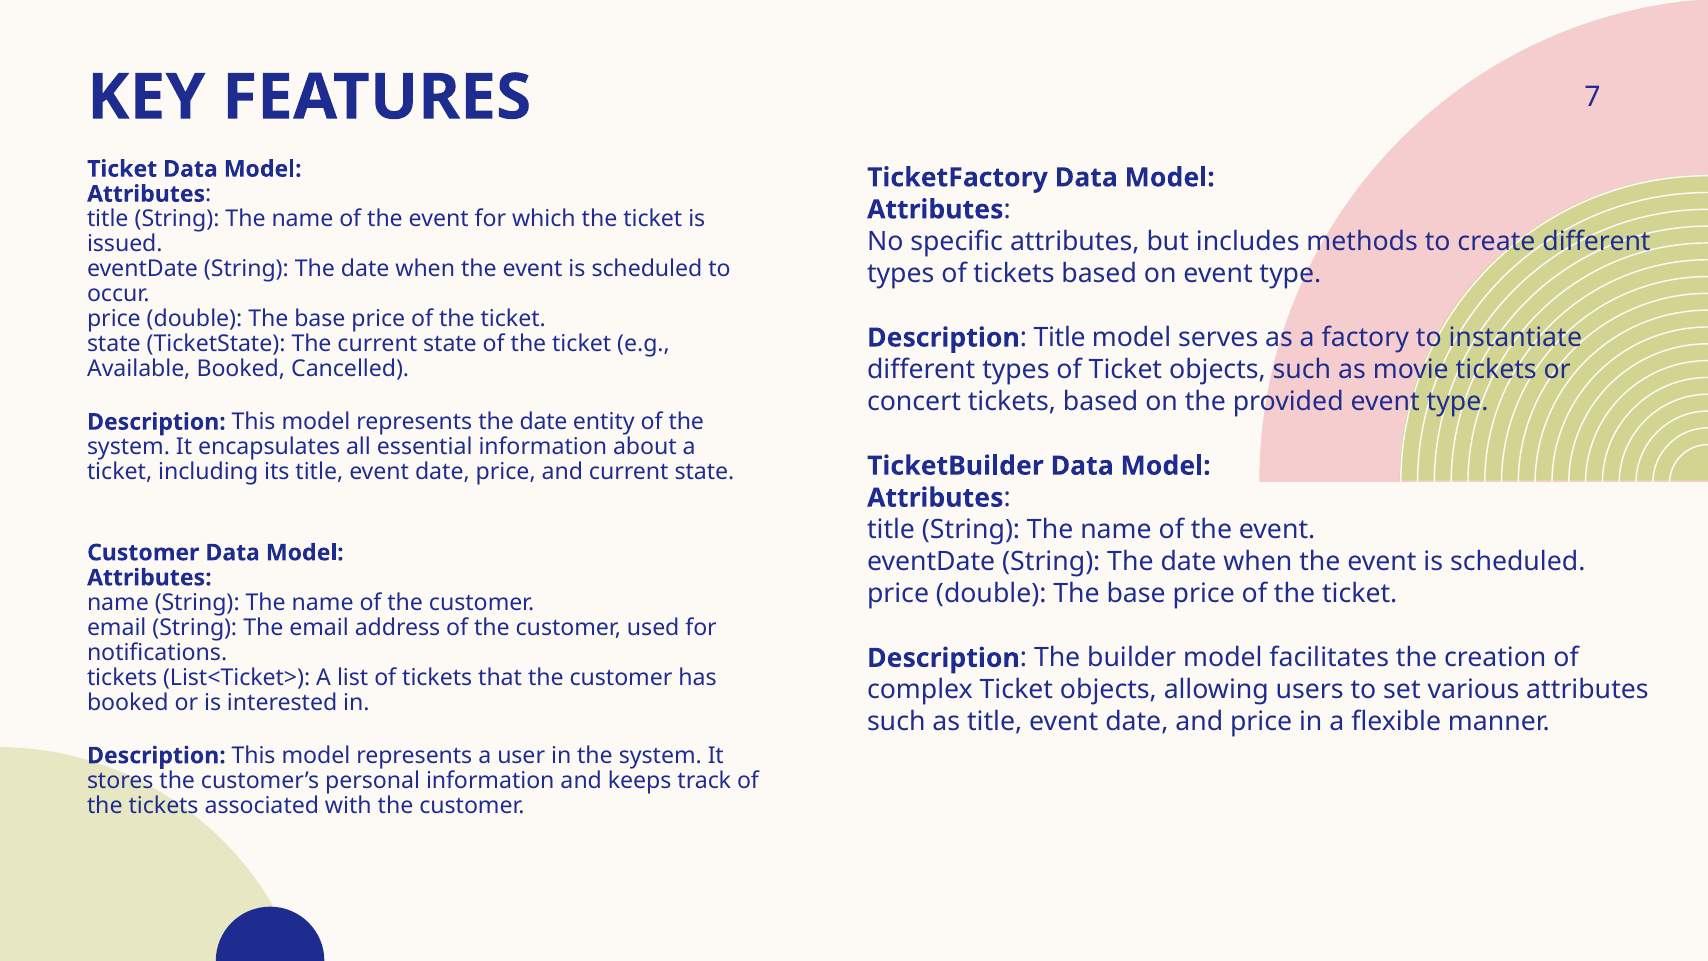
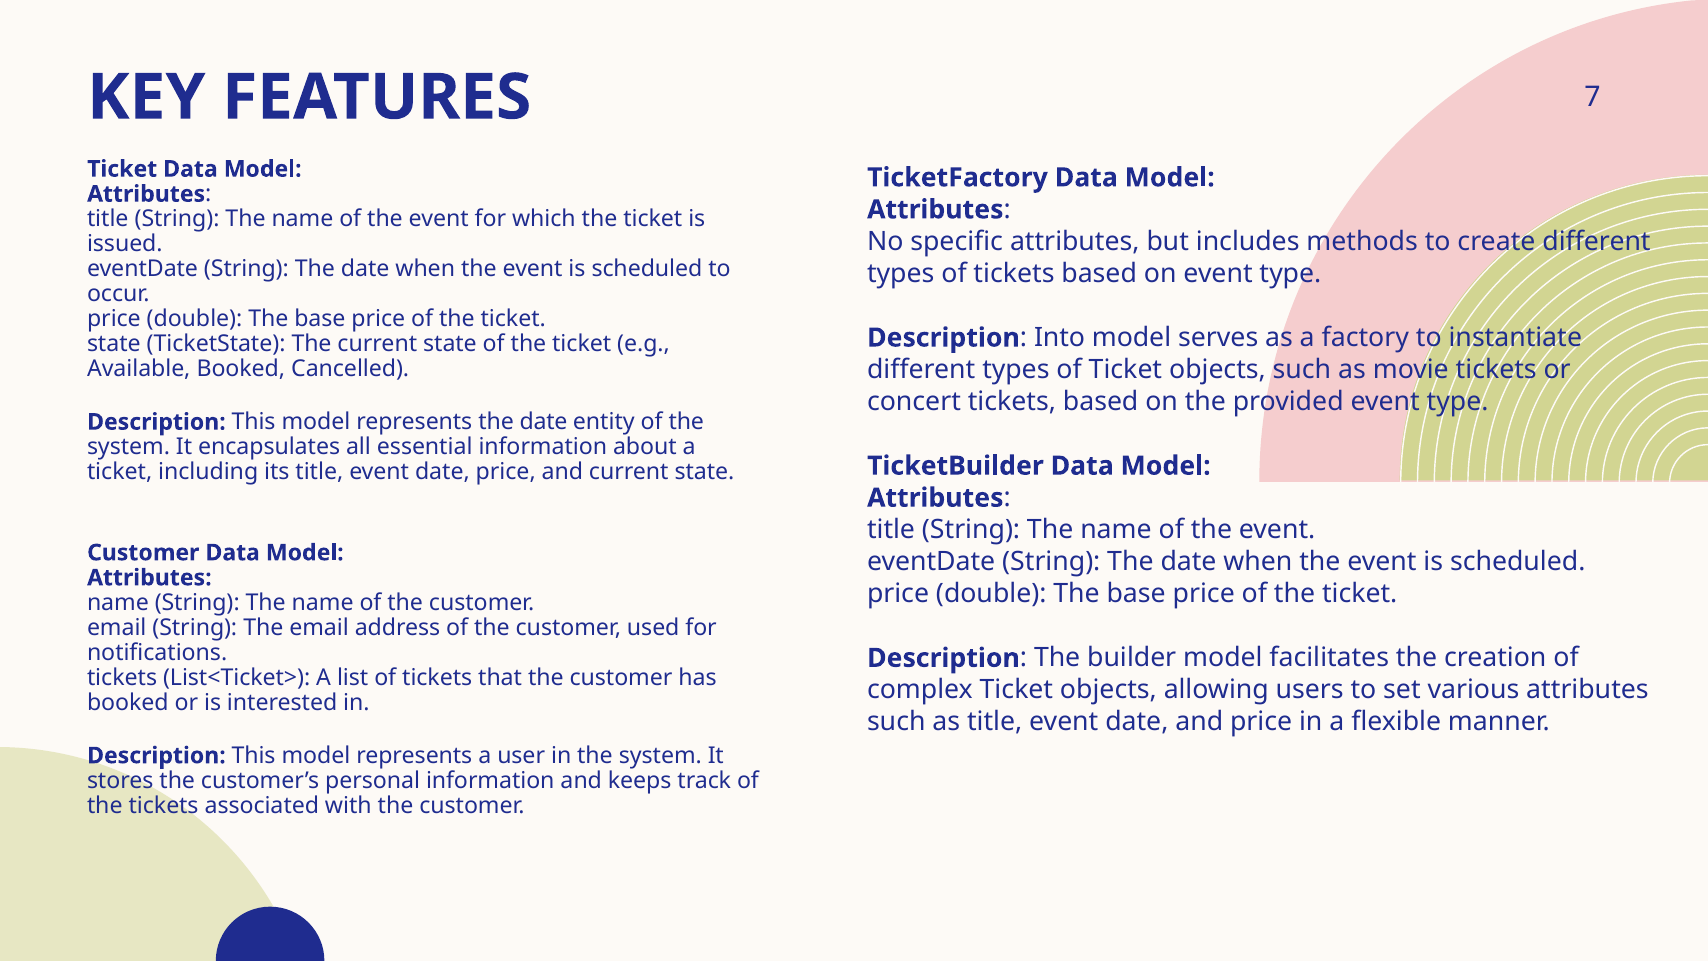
Description Title: Title -> Into
